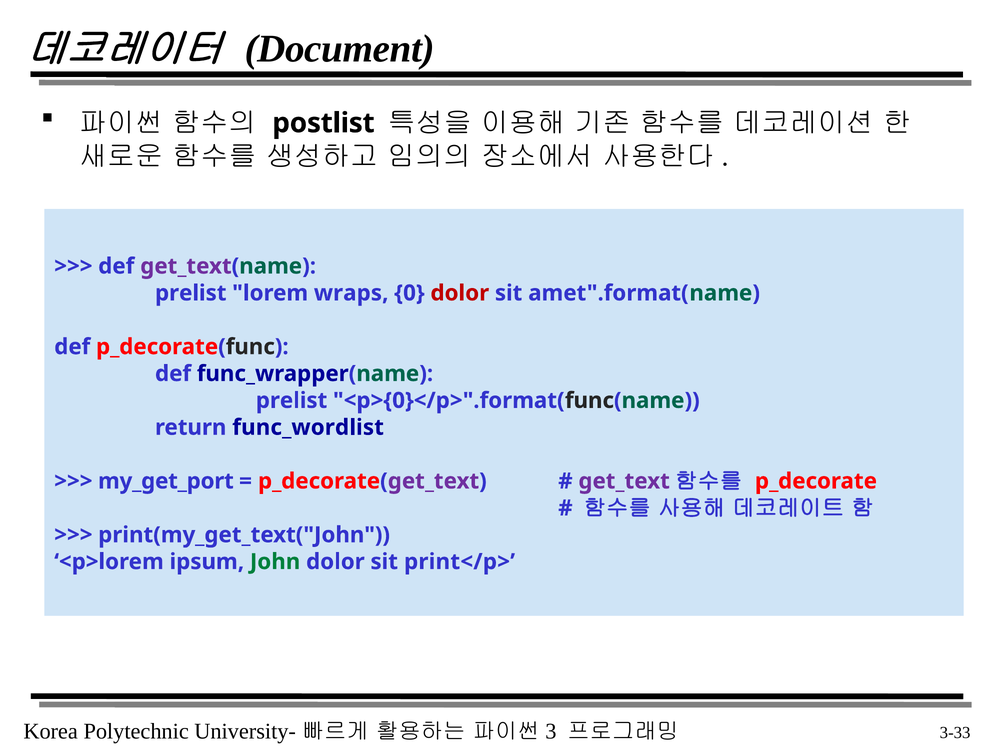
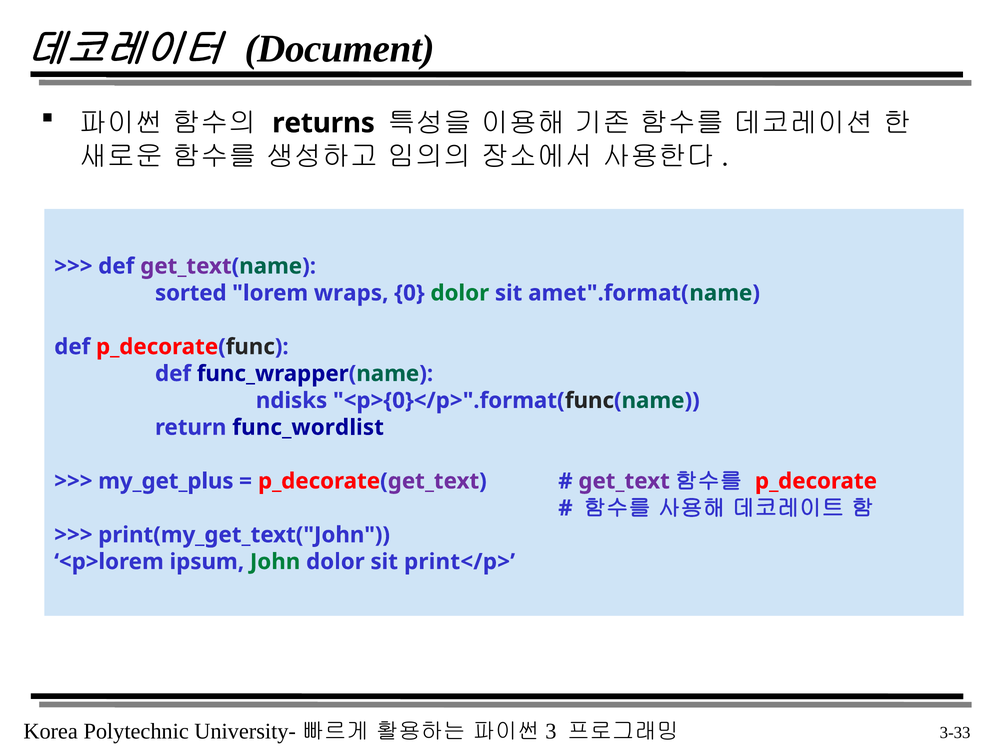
postlist: postlist -> returns
prelist at (191, 293): prelist -> sorted
dolor at (460, 293) colour: red -> green
prelist at (292, 401): prelist -> ndisks
my_get_port: my_get_port -> my_get_plus
